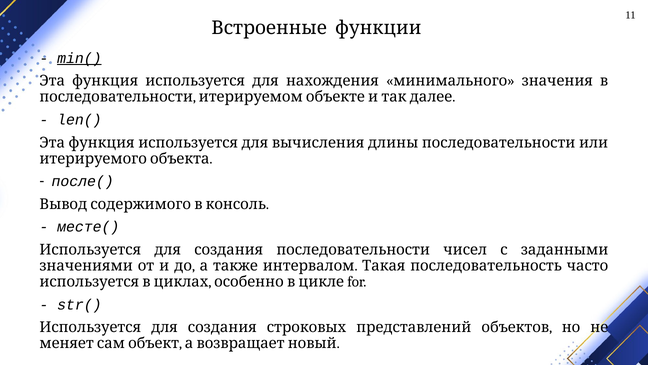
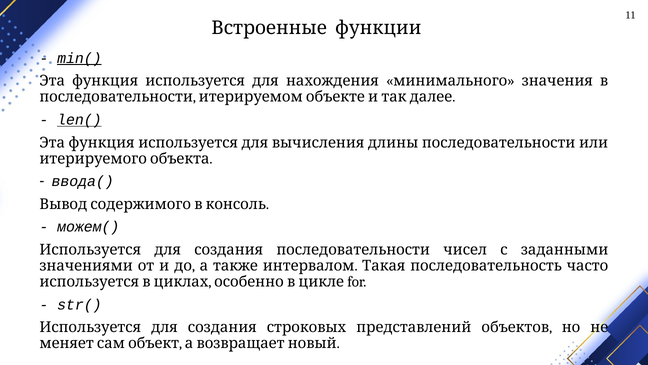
len( underline: none -> present
после(: после( -> ввода(
месте(: месте( -> можем(
